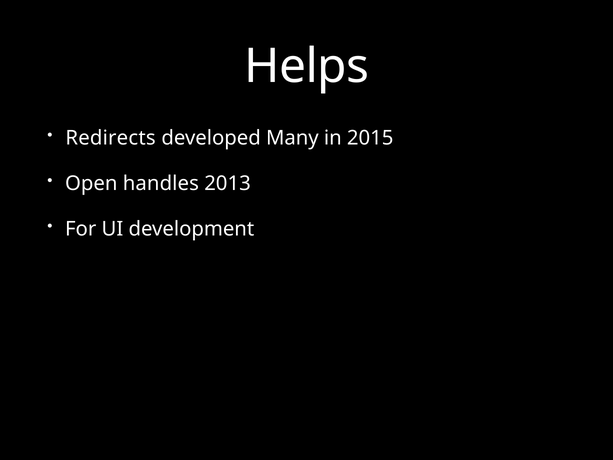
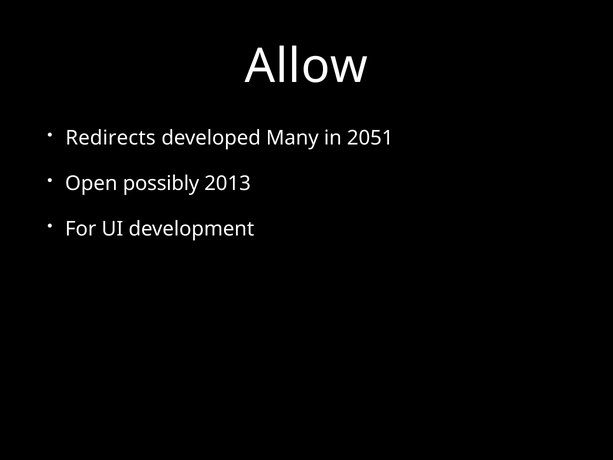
Helps: Helps -> Allow
2015: 2015 -> 2051
handles: handles -> possibly
